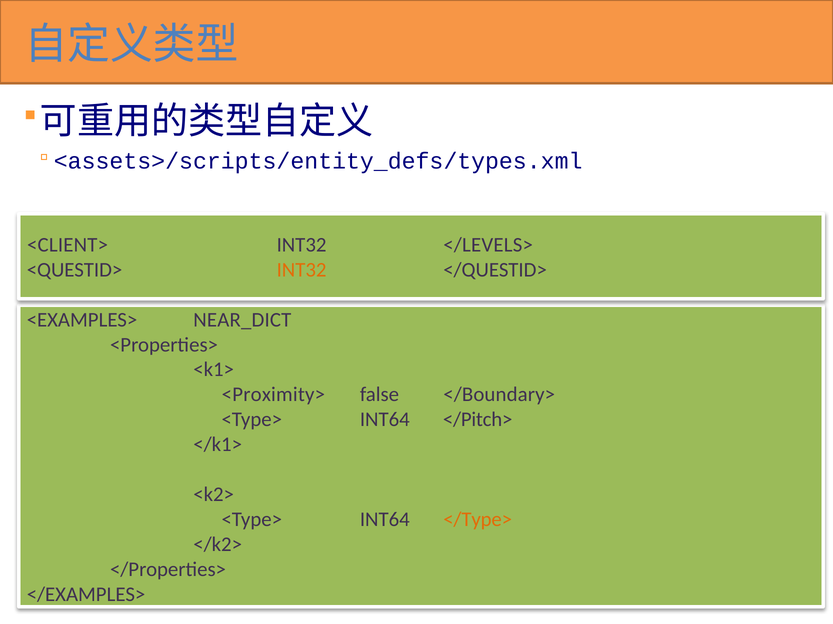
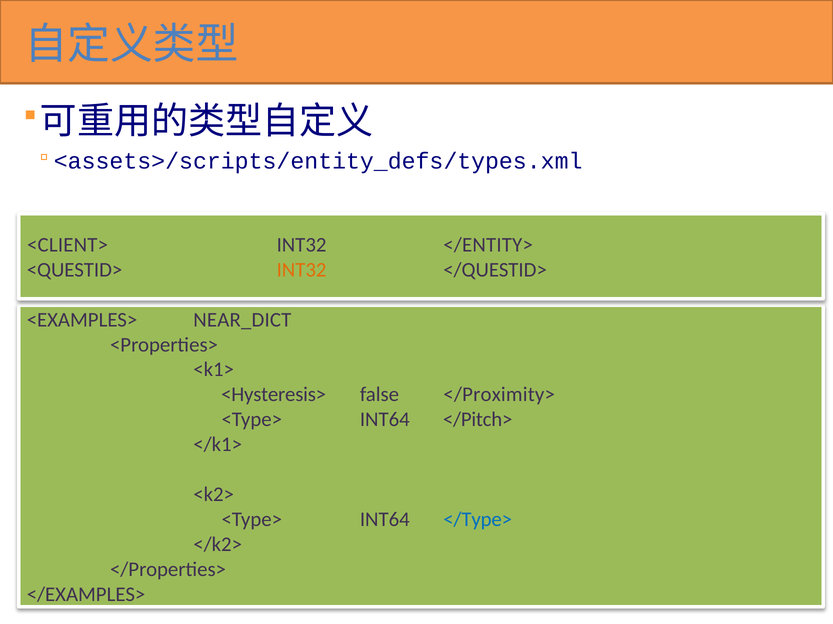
</LEVELS>: </LEVELS> -> </ENTITY>
<Proximity>: <Proximity> -> <Hysteresis>
</Boundary>: </Boundary> -> </Proximity>
</Type> colour: orange -> blue
